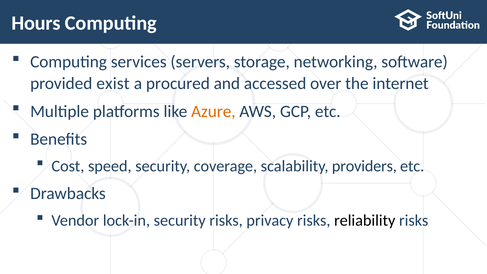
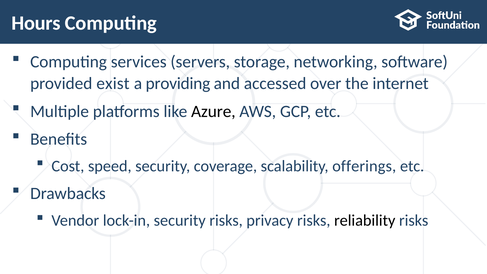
procured: procured -> providing
Azure colour: orange -> black
providers: providers -> offerings
